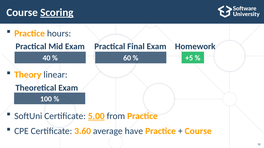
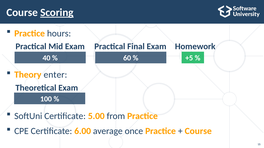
linear: linear -> enter
5.00 underline: present -> none
3.60: 3.60 -> 6.00
have: have -> once
